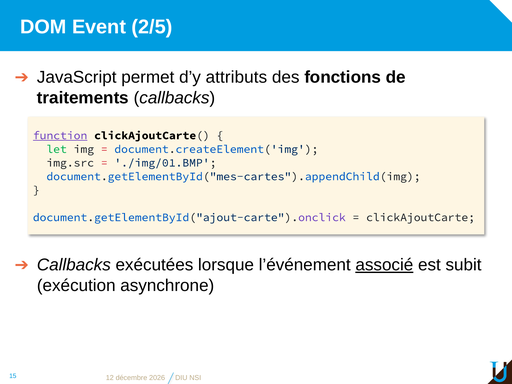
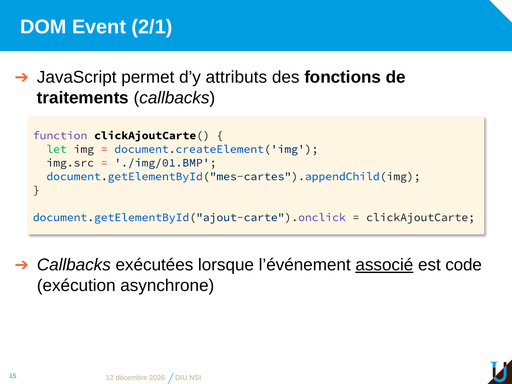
2/5: 2/5 -> 2/1
function underline: present -> none
subit: subit -> code
